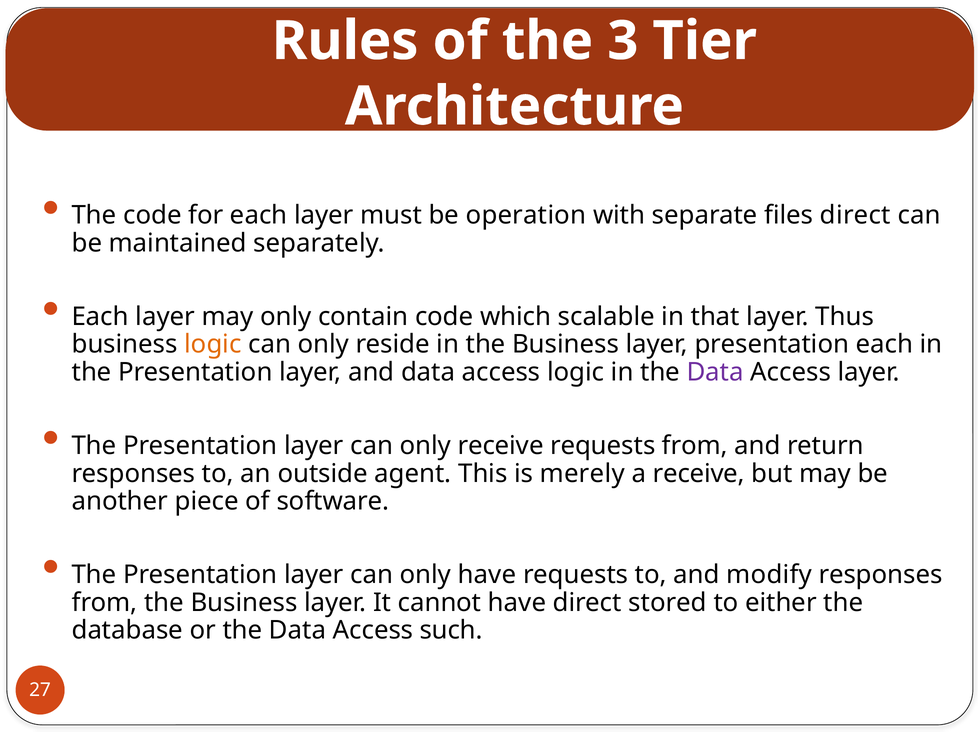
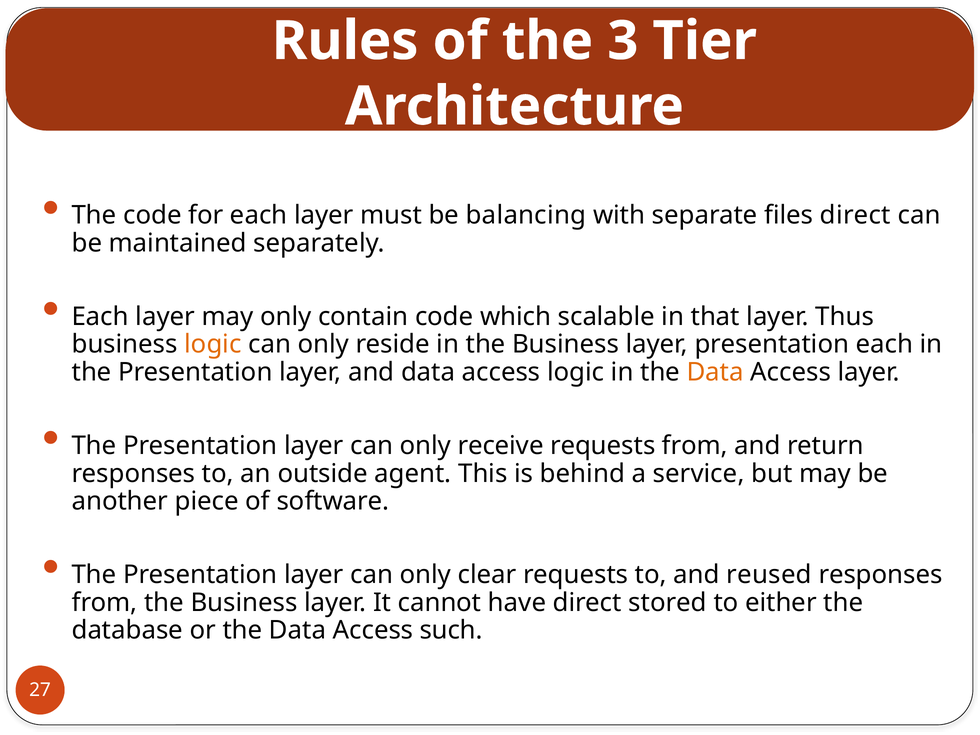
operation: operation -> balancing
Data at (715, 372) colour: purple -> orange
merely: merely -> behind
a receive: receive -> service
only have: have -> clear
modify: modify -> reused
